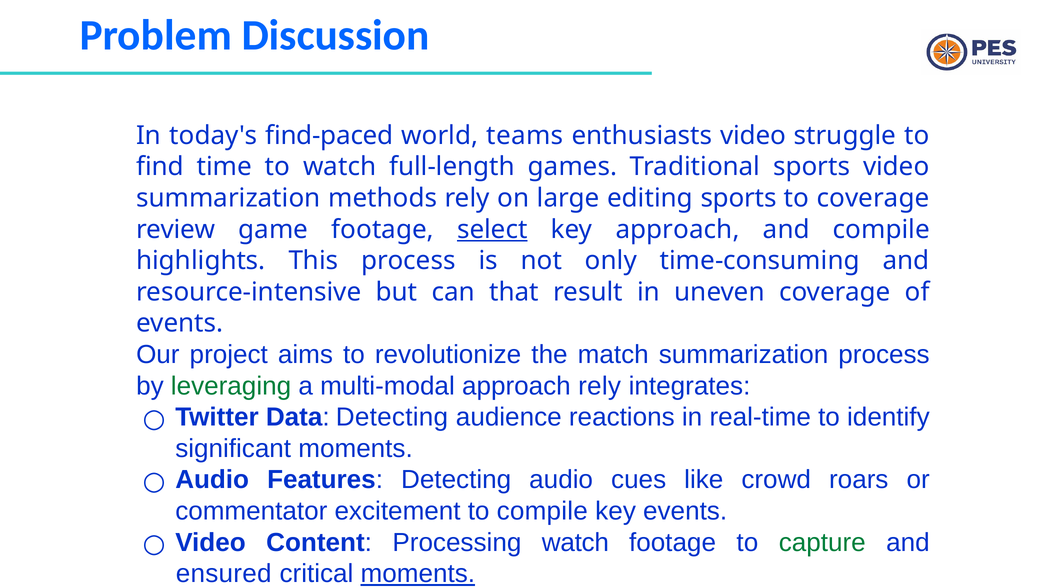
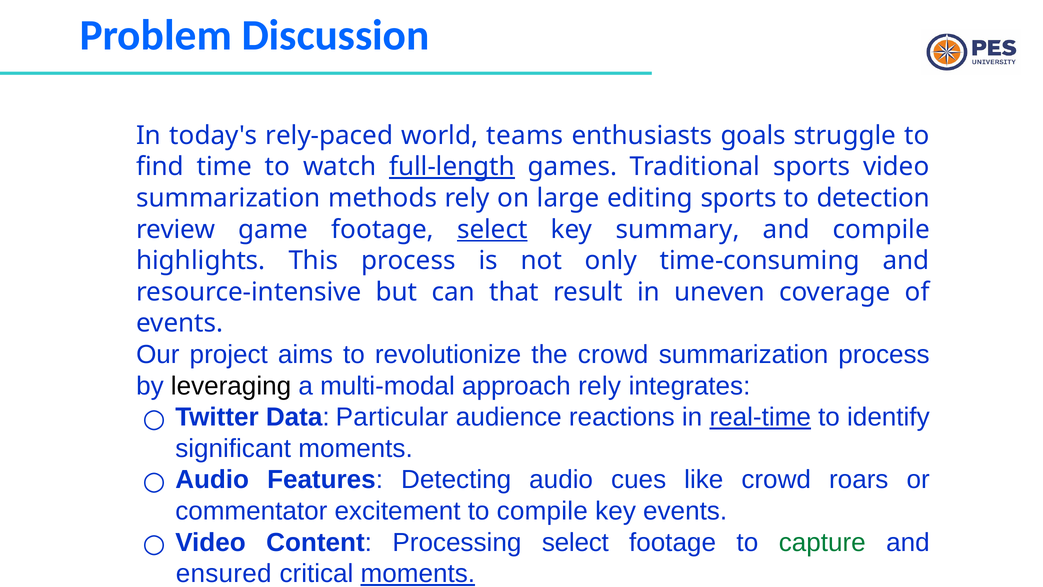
find-paced: find-paced -> rely-paced
enthusiasts video: video -> goals
full-length underline: none -> present
to coverage: coverage -> detection
key approach: approach -> summary
the match: match -> crowd
leveraging colour: green -> black
Data Detecting: Detecting -> Particular
real-time underline: none -> present
Processing watch: watch -> select
